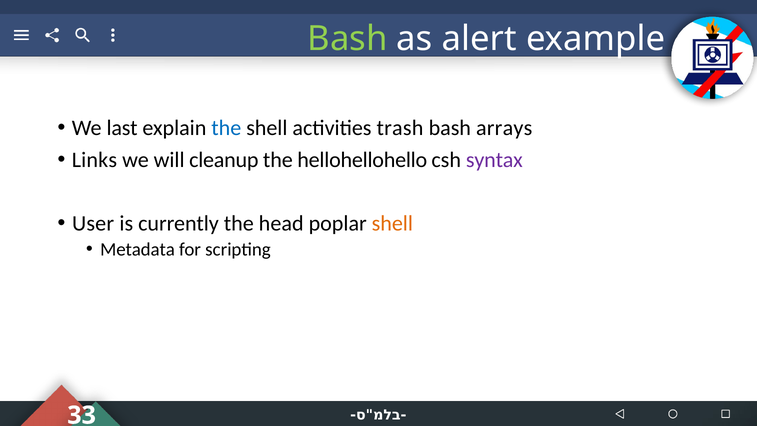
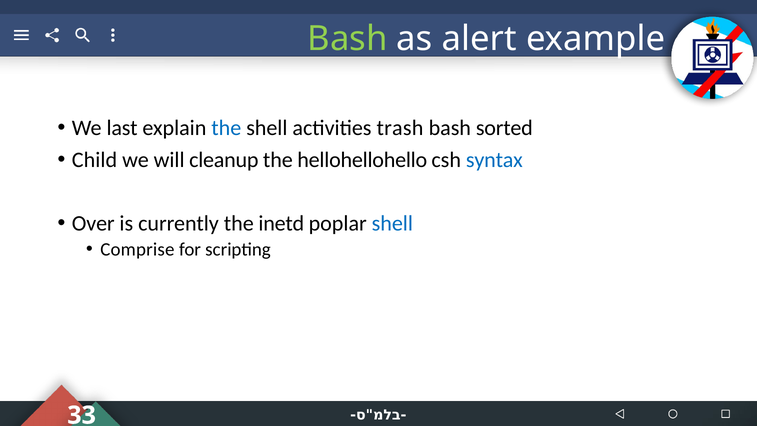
arrays: arrays -> sorted
Links: Links -> Child
syntax colour: purple -> blue
User: User -> Over
head: head -> inetd
shell at (392, 223) colour: orange -> blue
Metadata: Metadata -> Comprise
